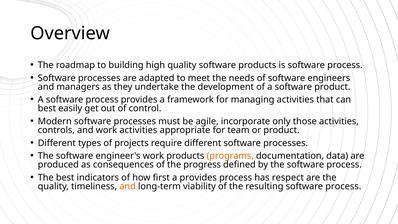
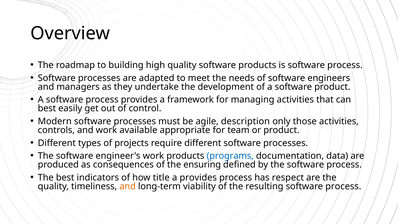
incorporate: incorporate -> description
work activities: activities -> available
programs colour: orange -> blue
progress: progress -> ensuring
first: first -> title
